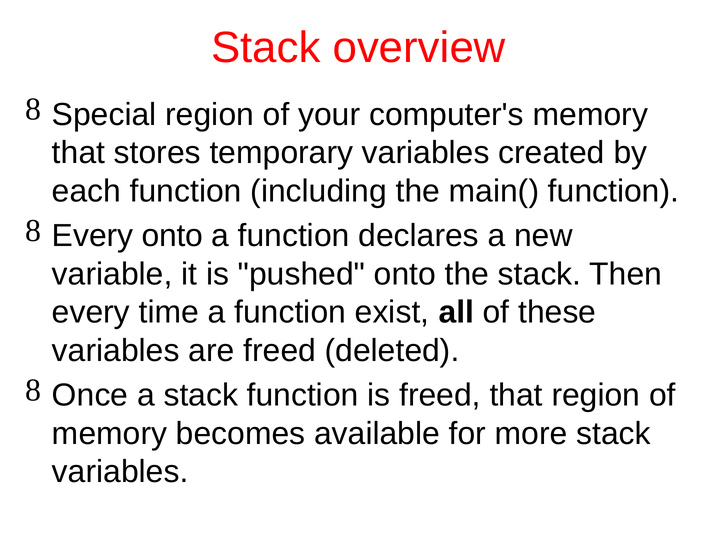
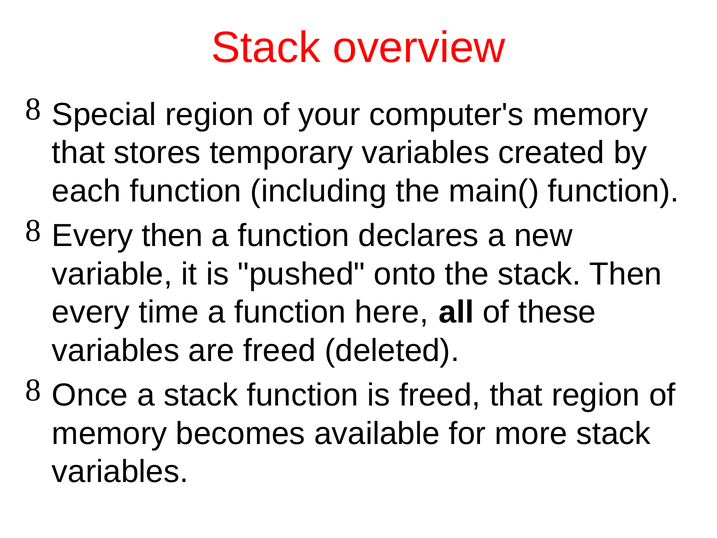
Every onto: onto -> then
exist: exist -> here
